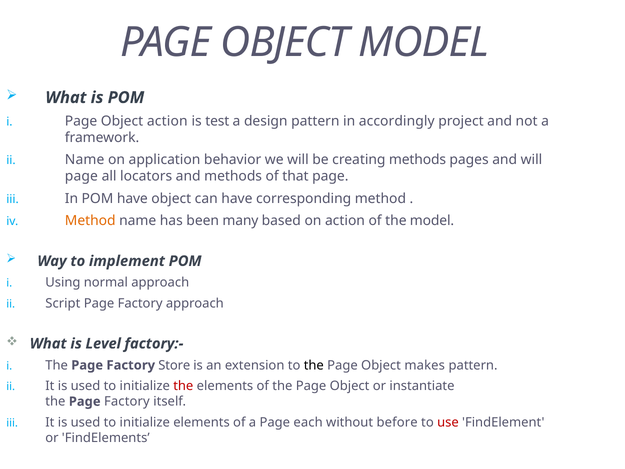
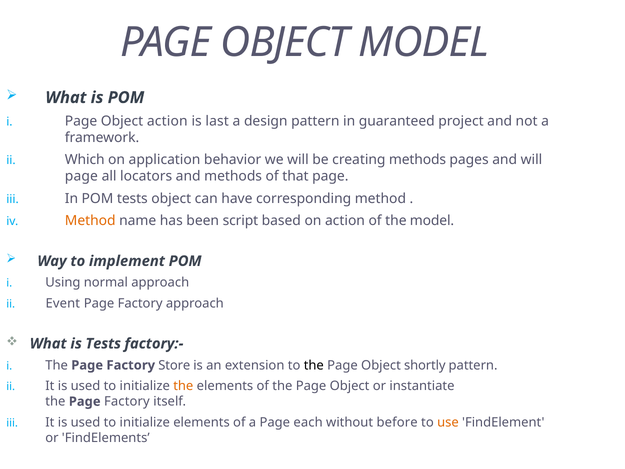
test: test -> last
accordingly: accordingly -> guaranteed
Name at (85, 160): Name -> Which
POM have: have -> tests
many: many -> script
Script: Script -> Event
is Level: Level -> Tests
makes: makes -> shortly
the at (183, 386) colour: red -> orange
use colour: red -> orange
